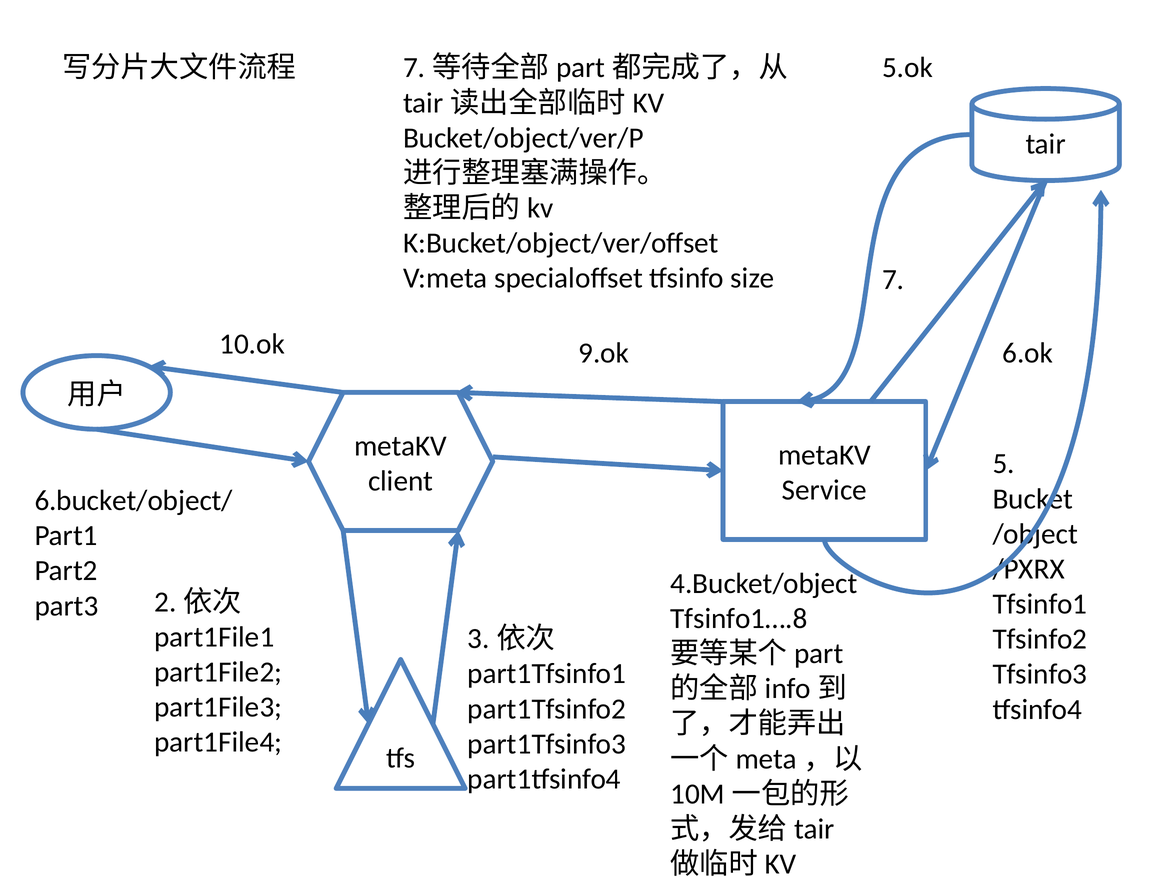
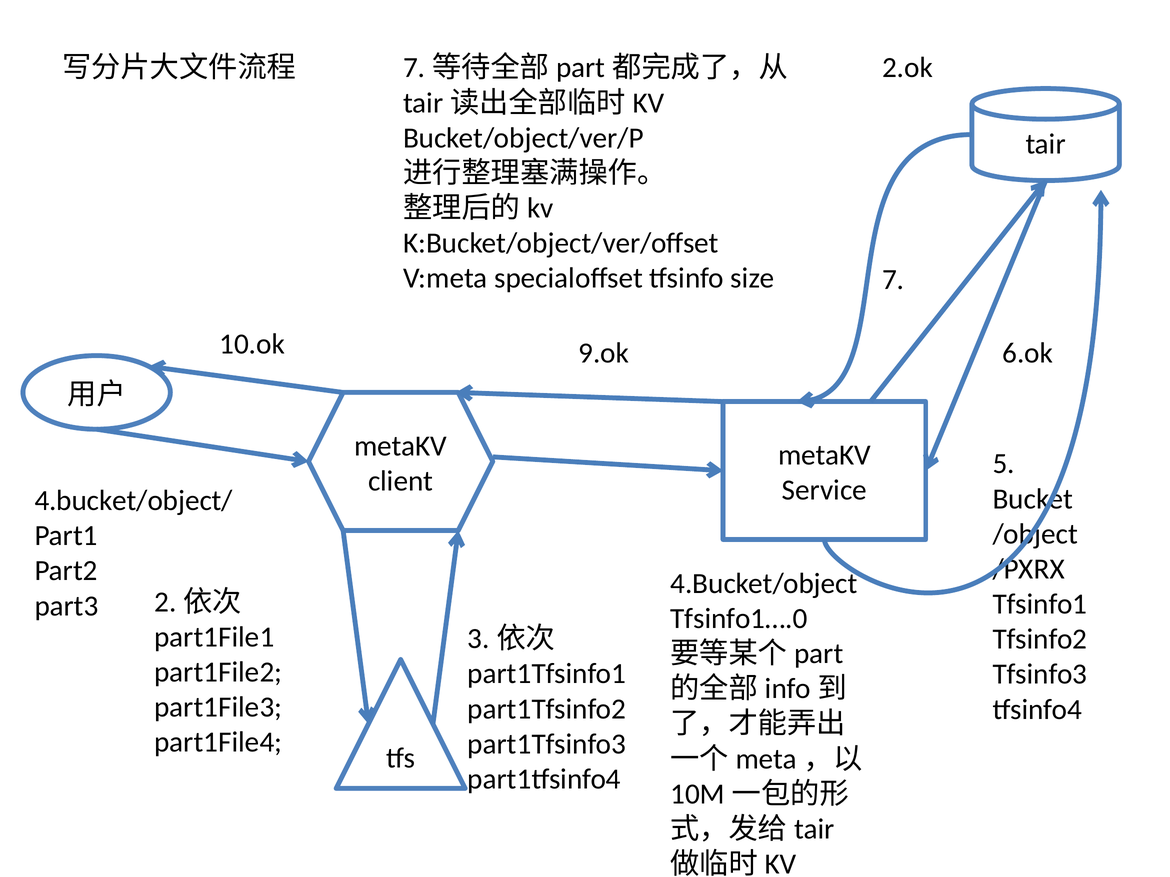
5.ok: 5.ok -> 2.ok
6.bucket/object/: 6.bucket/object/ -> 4.bucket/object/
Tfsinfo1….8: Tfsinfo1….8 -> Tfsinfo1….0
